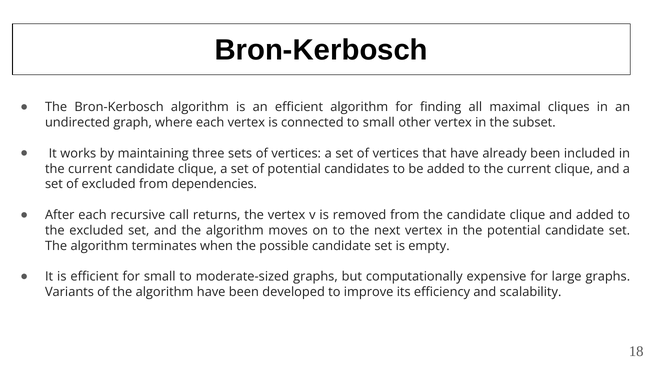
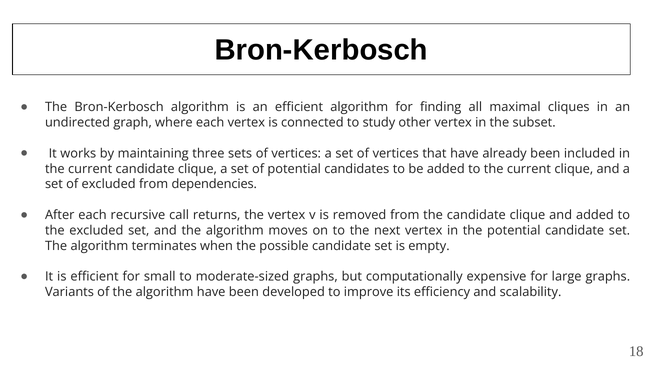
to small: small -> study
